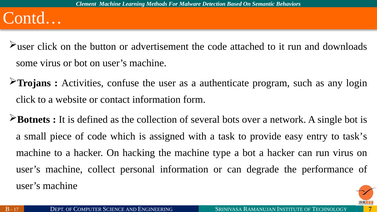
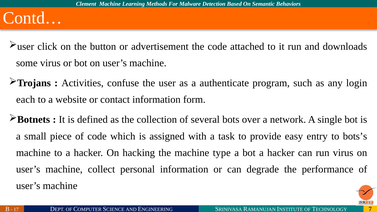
click at (26, 100): click -> each
task’s: task’s -> bots’s
